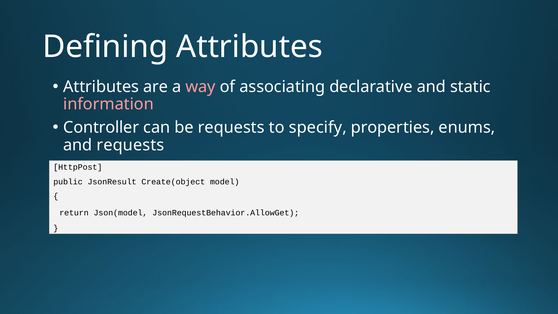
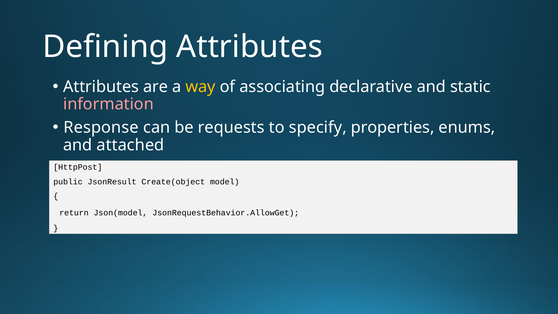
way colour: pink -> yellow
Controller: Controller -> Response
and requests: requests -> attached
